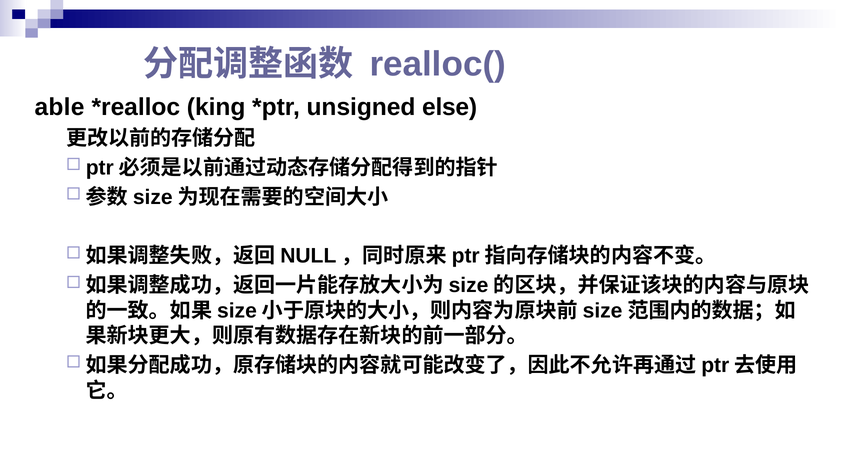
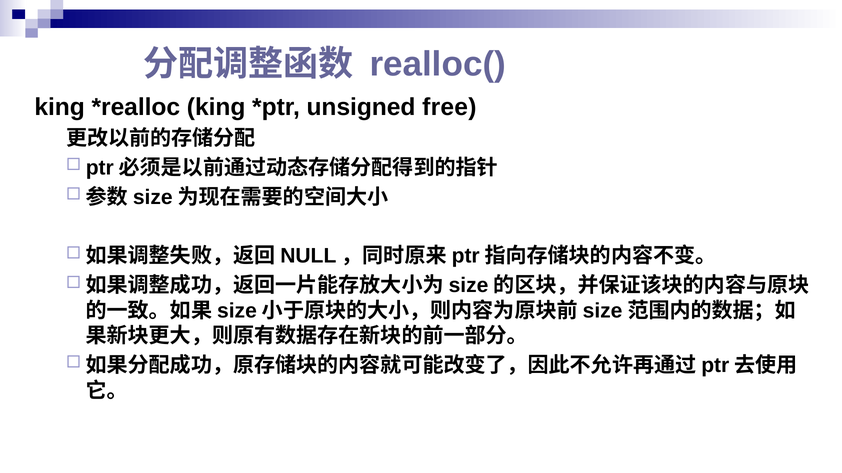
able at (59, 107): able -> king
else: else -> free
